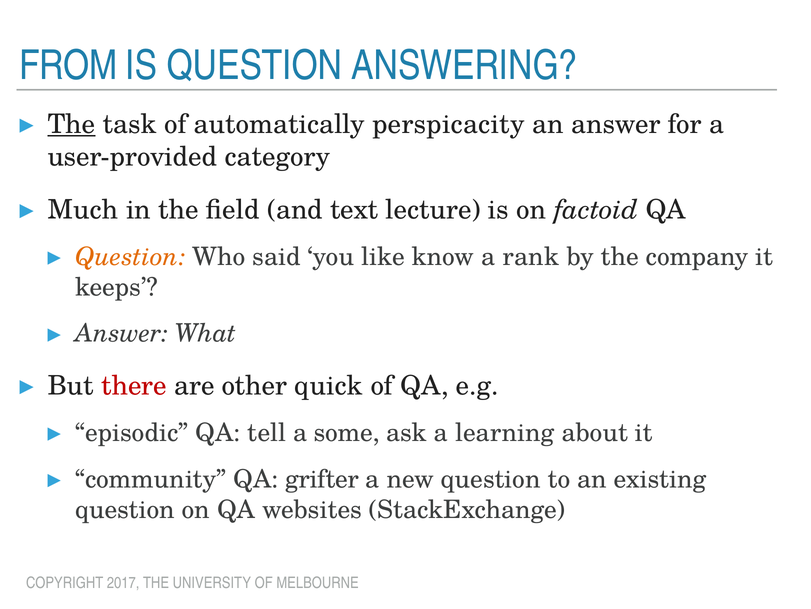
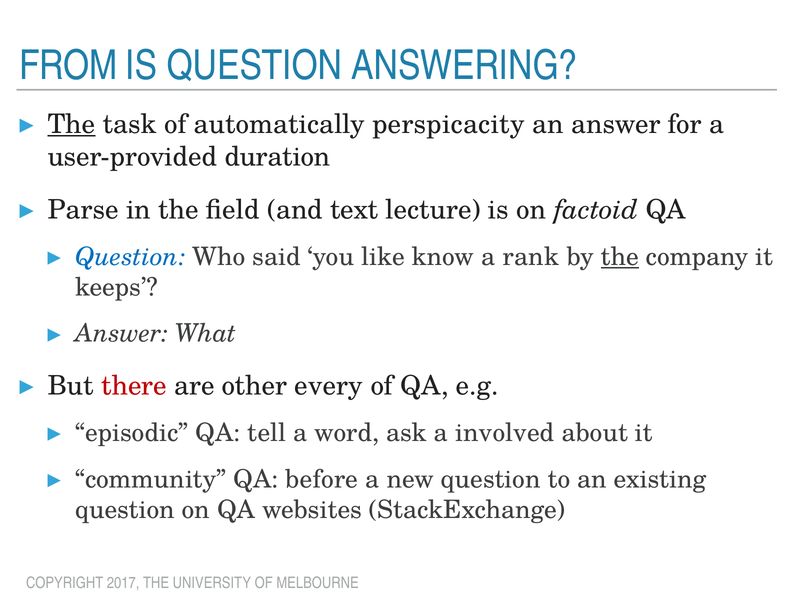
category: category -> duration
Much: Much -> Parse
Question at (130, 256) colour: orange -> blue
the at (620, 256) underline: none -> present
quick: quick -> every
some: some -> word
learning: learning -> involved
grifter: grifter -> before
